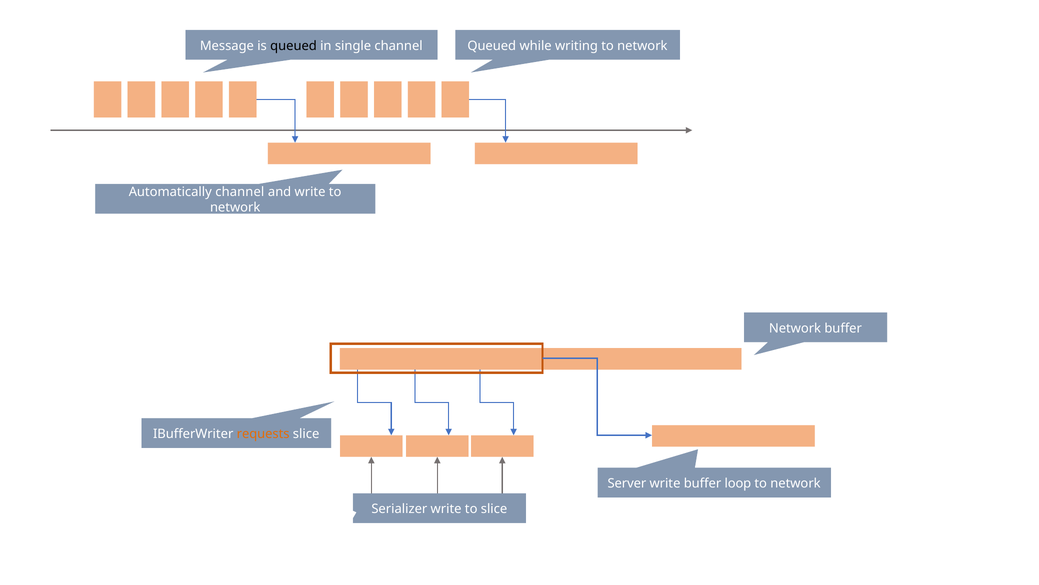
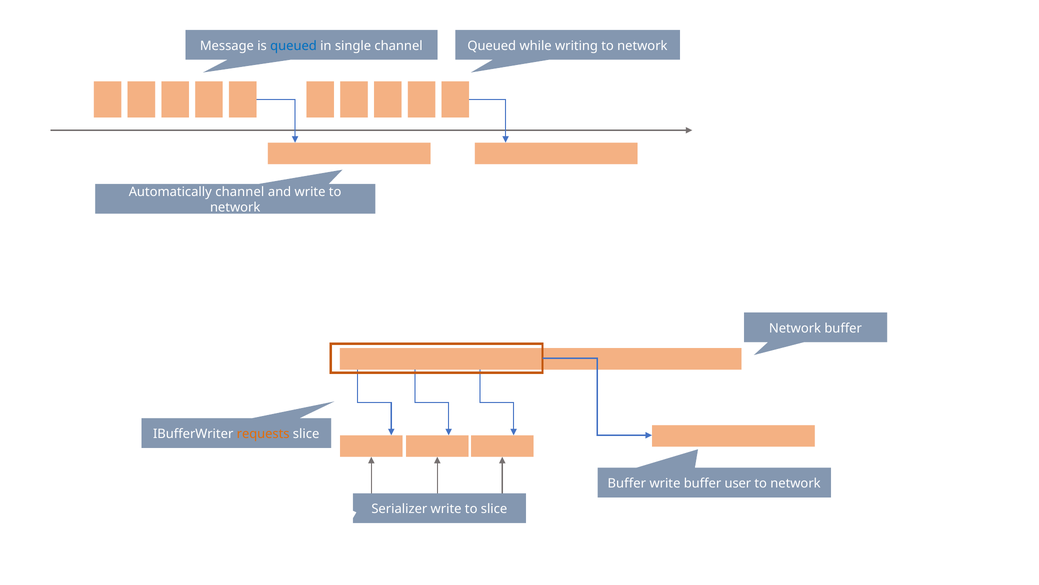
queued at (294, 46) colour: black -> blue
Server at (627, 483): Server -> Buffer
loop: loop -> user
